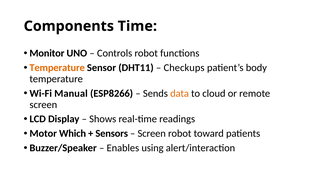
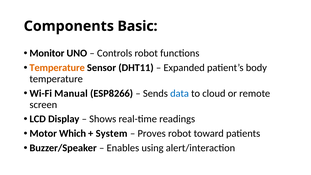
Time: Time -> Basic
Checkups: Checkups -> Expanded
data colour: orange -> blue
Sensors: Sensors -> System
Screen at (152, 133): Screen -> Proves
